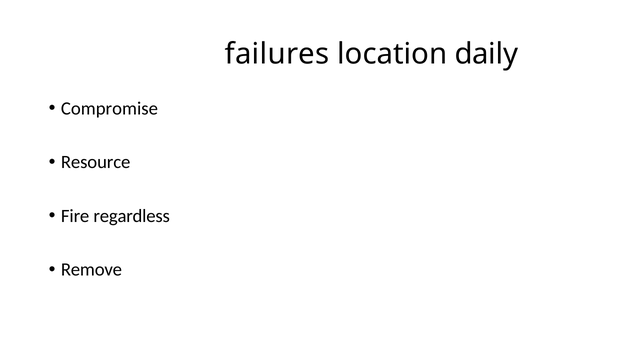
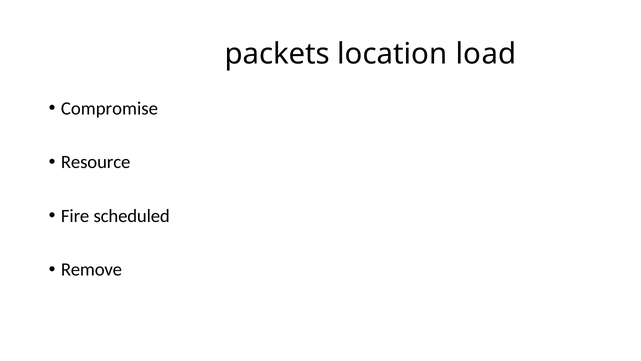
failures: failures -> packets
daily: daily -> load
regardless: regardless -> scheduled
